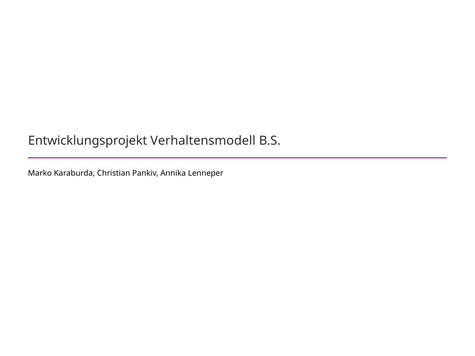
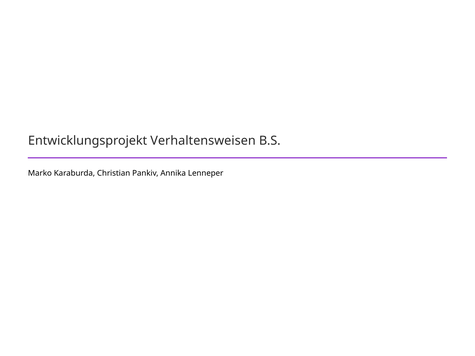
Verhaltensmodell: Verhaltensmodell -> Verhaltensweisen
